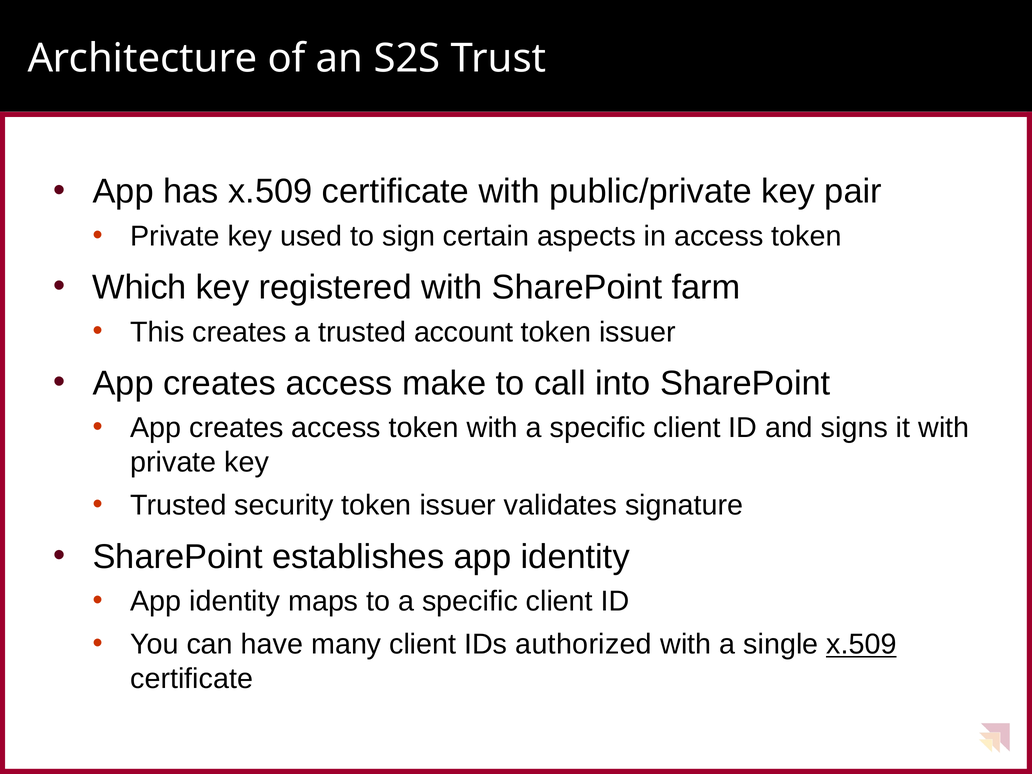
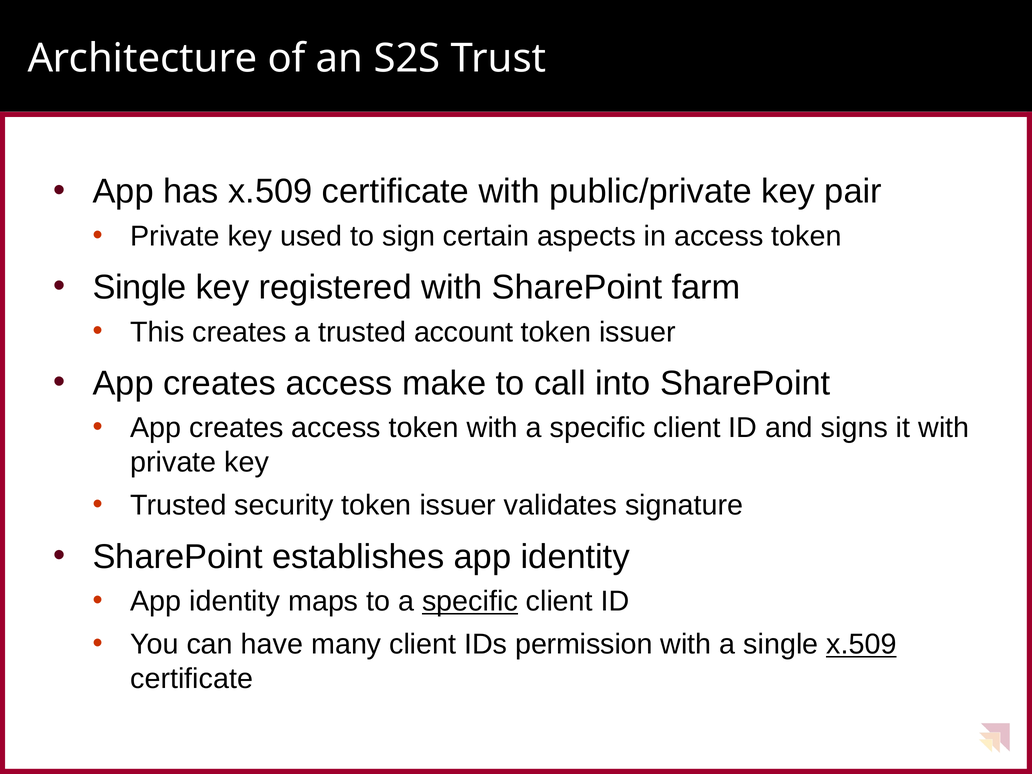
Which at (140, 287): Which -> Single
specific at (470, 601) underline: none -> present
authorized: authorized -> permission
